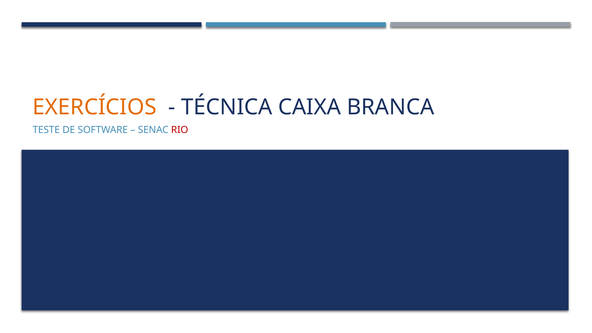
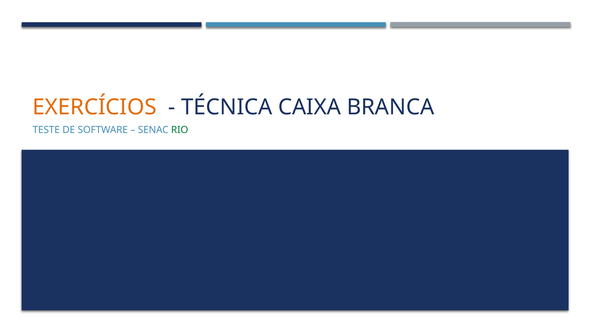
RIO colour: red -> green
